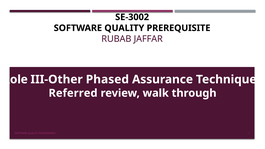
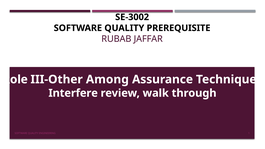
Phased: Phased -> Among
Referred: Referred -> Interfere
